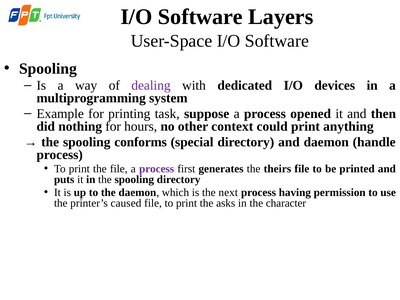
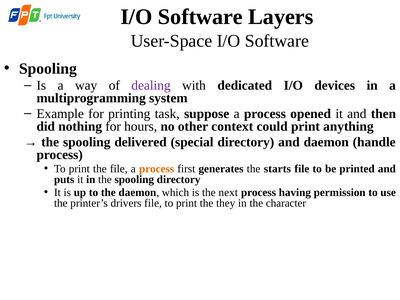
conforms: conforms -> delivered
process at (157, 169) colour: purple -> orange
theirs: theirs -> starts
caused: caused -> drivers
asks: asks -> they
